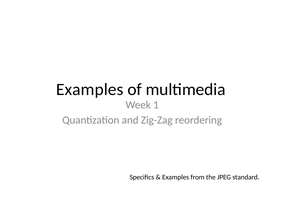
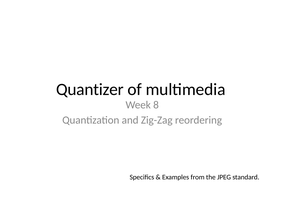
Examples at (90, 90): Examples -> Quantizer
1: 1 -> 8
